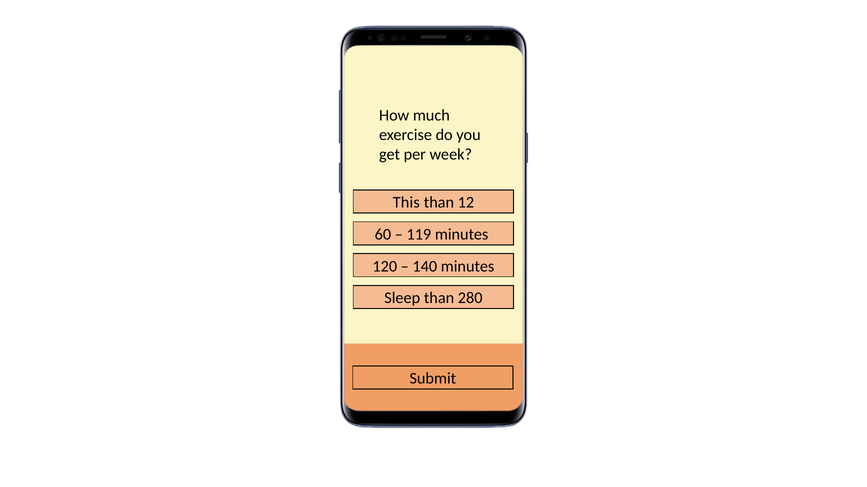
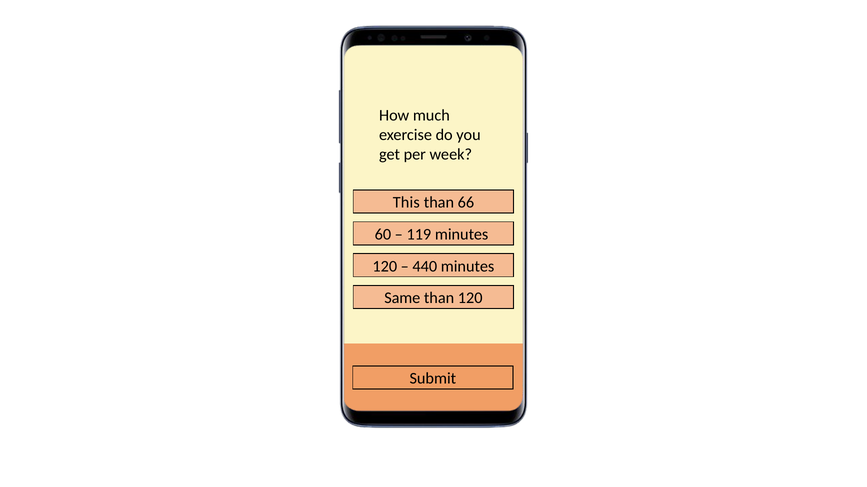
12: 12 -> 66
140: 140 -> 440
Sleep: Sleep -> Same
than 280: 280 -> 120
